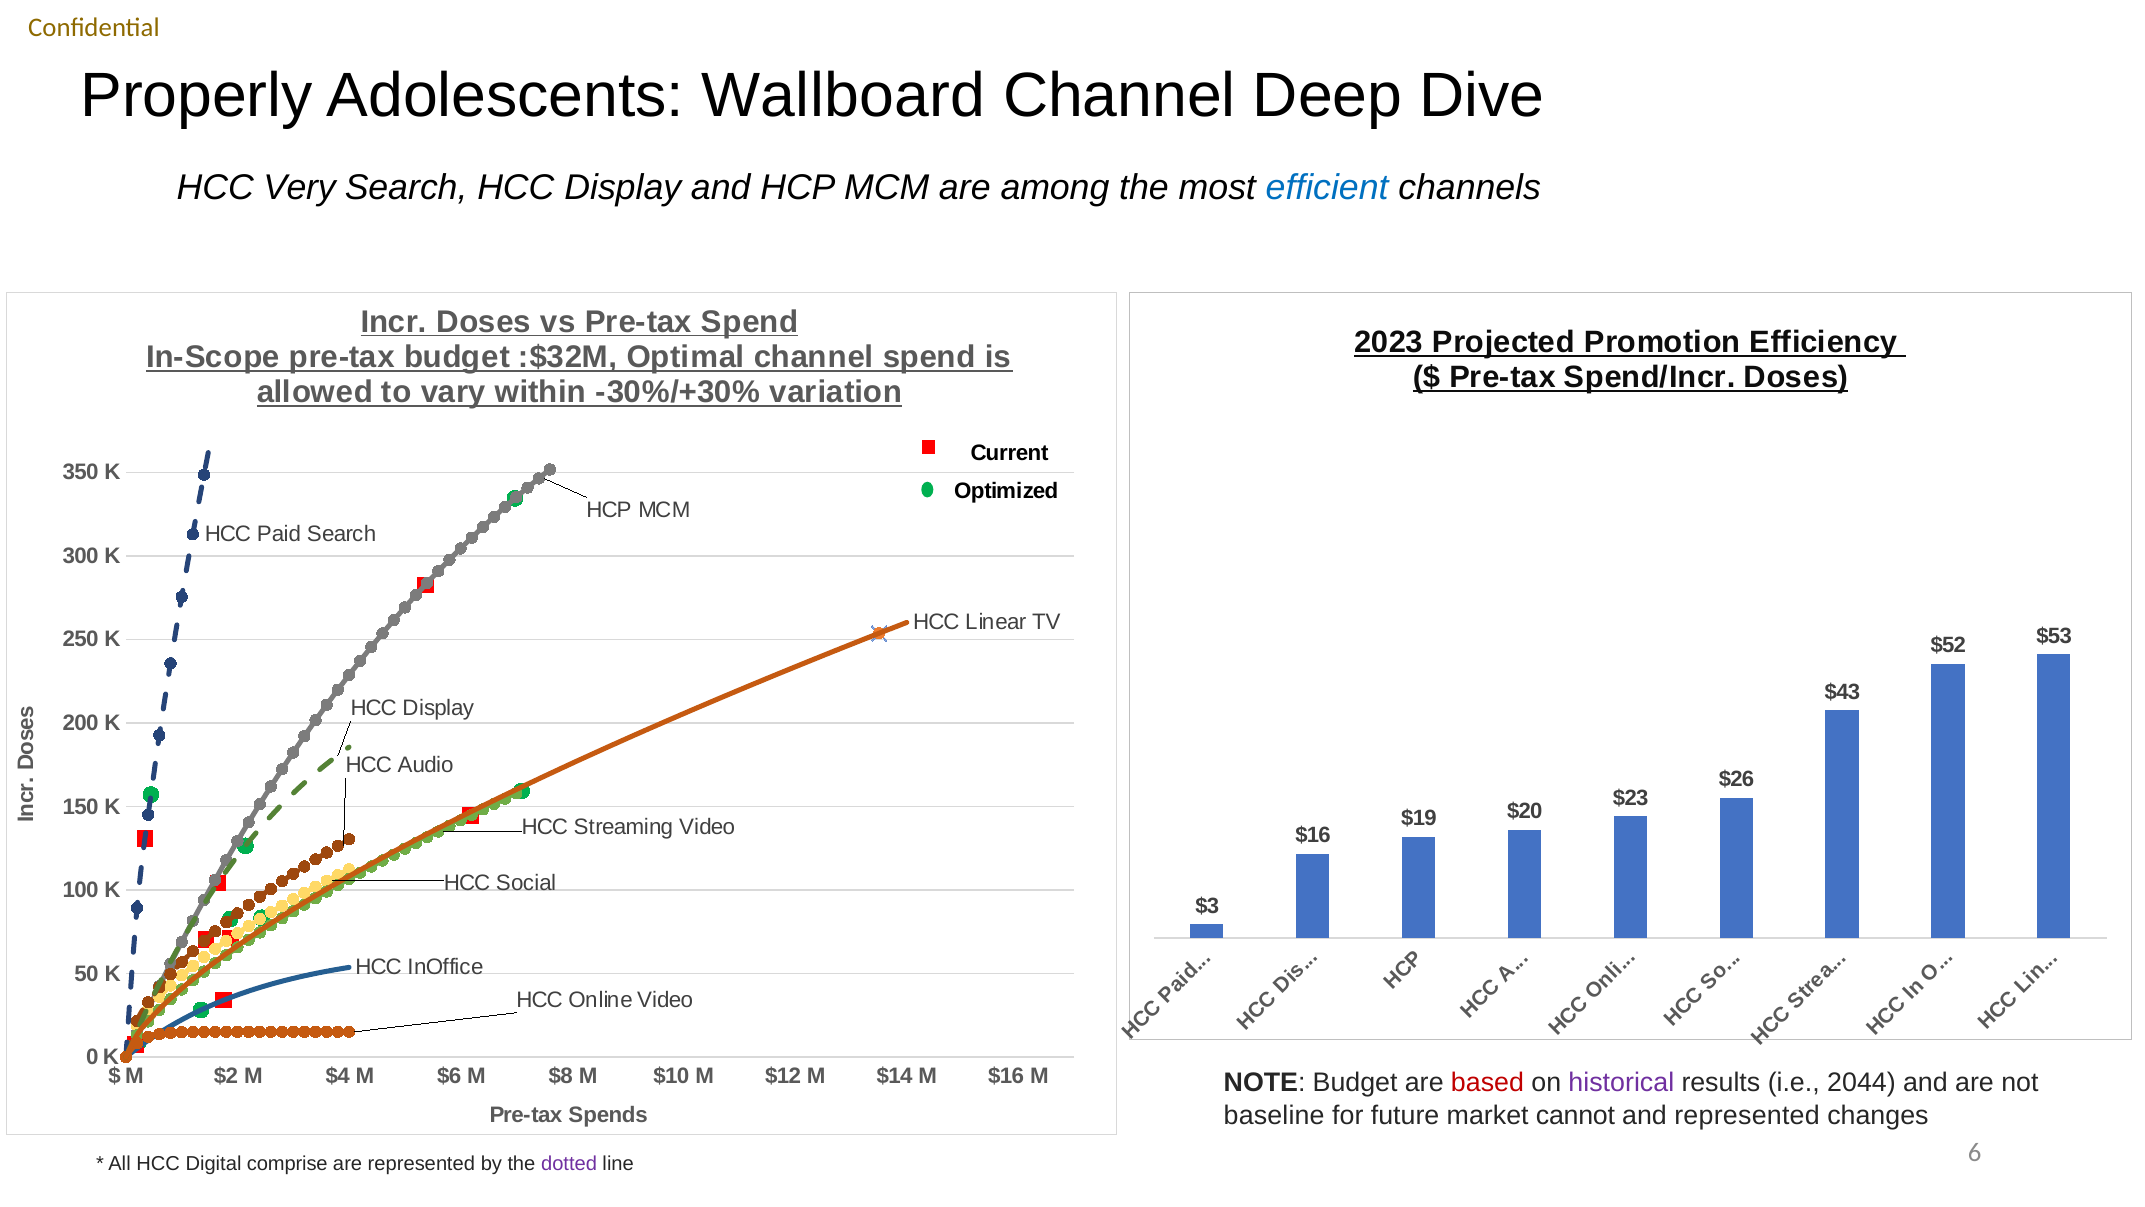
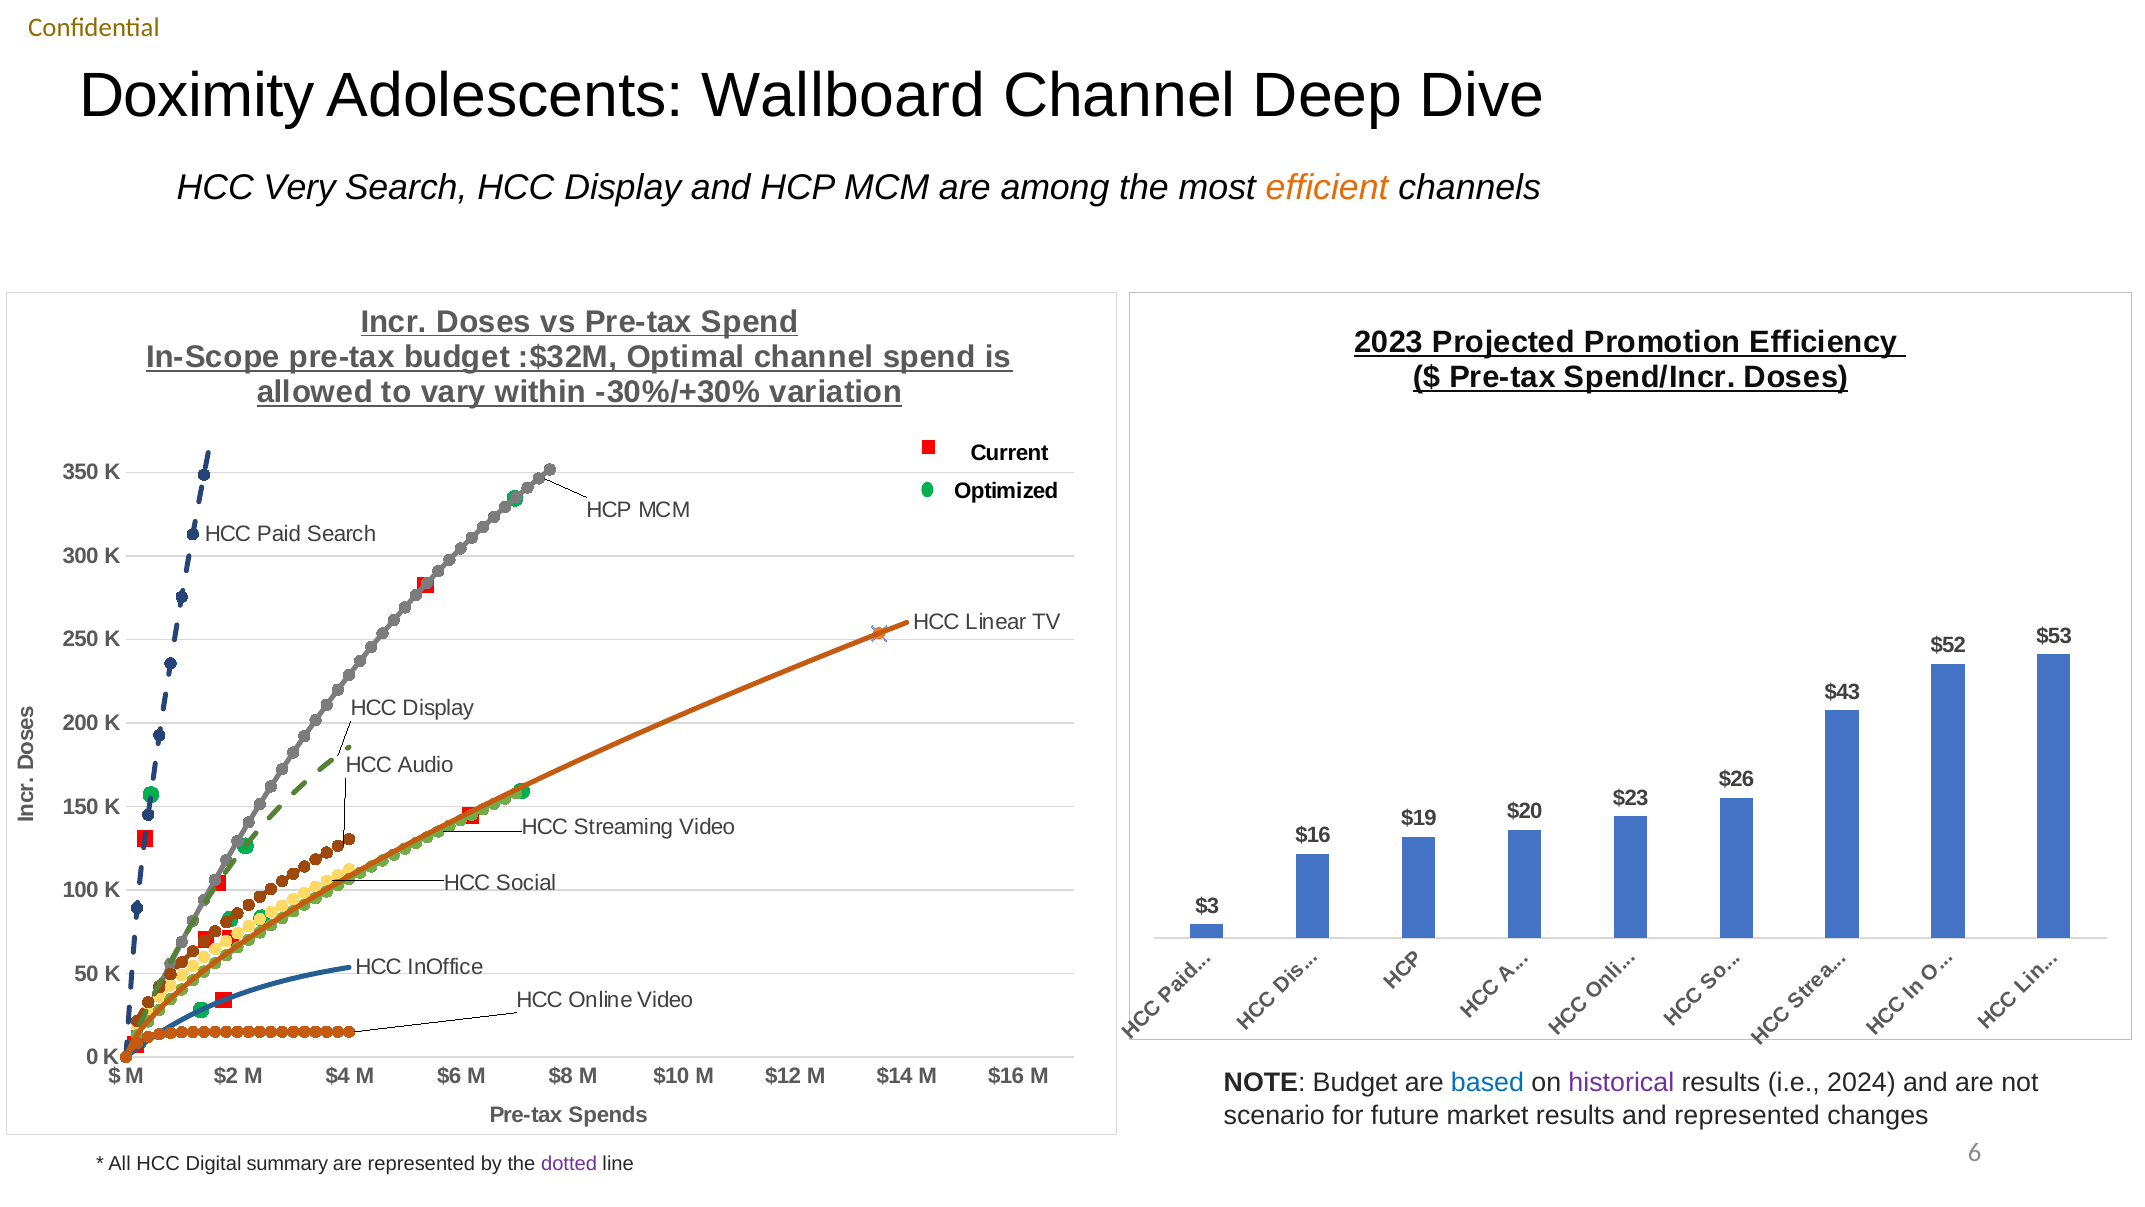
Properly: Properly -> Doximity
efficient colour: blue -> orange
based colour: red -> blue
2044: 2044 -> 2024
baseline: baseline -> scenario
market cannot: cannot -> results
comprise: comprise -> summary
